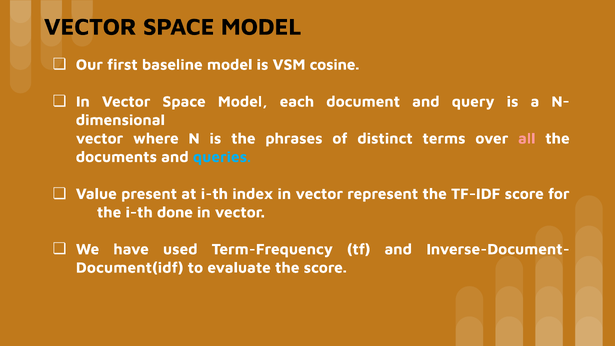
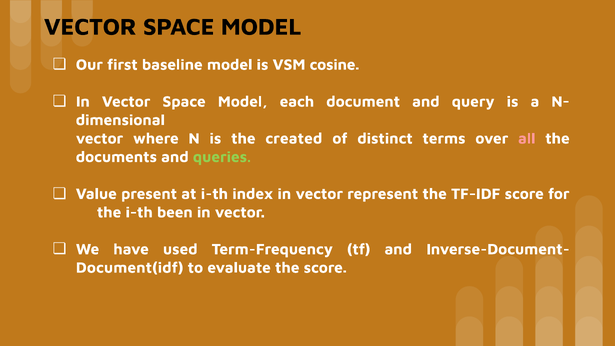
phrases: phrases -> created
queries colour: light blue -> light green
done: done -> been
